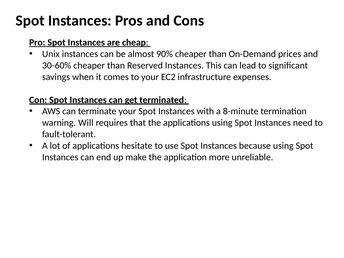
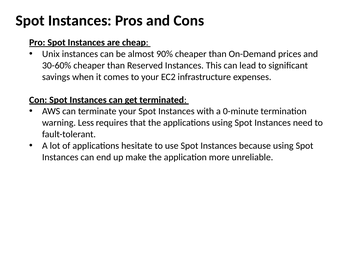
8-minute: 8-minute -> 0-minute
Will: Will -> Less
